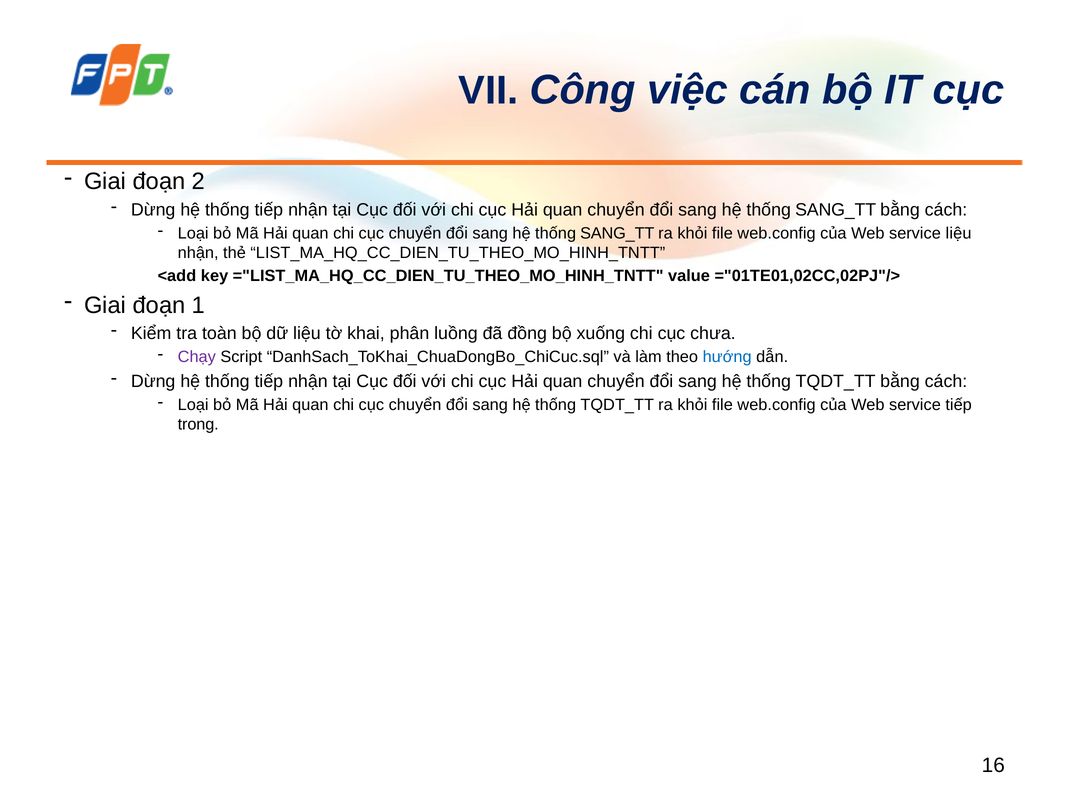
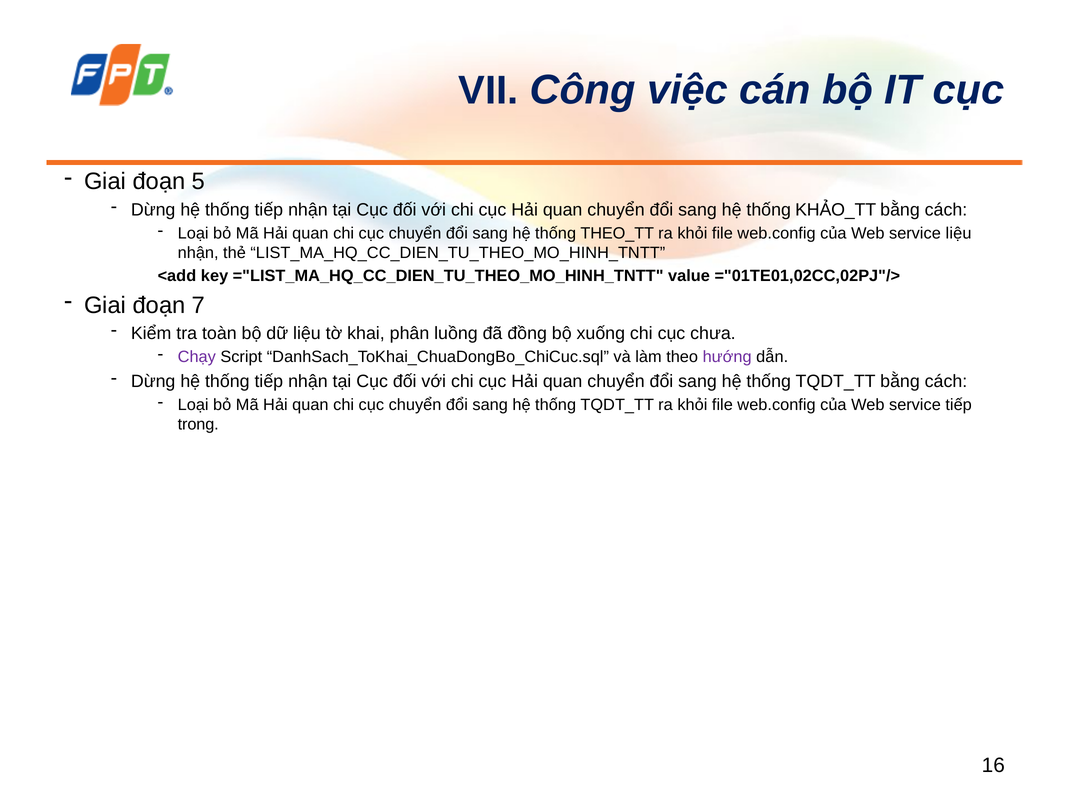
2: 2 -> 5
SANG_TT at (836, 210): SANG_TT -> KHẢO_TT
SANG_TT at (617, 233): SANG_TT -> THEO_TT
1: 1 -> 7
hướng colour: blue -> purple
